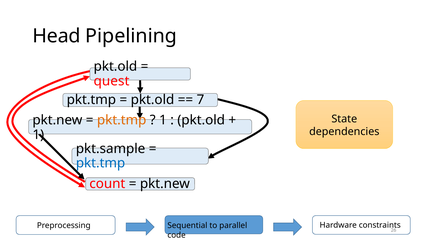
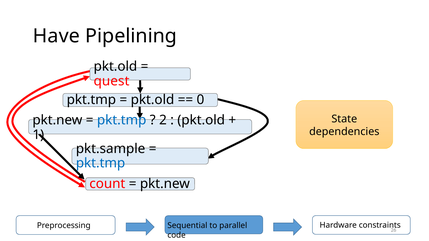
Head: Head -> Have
7: 7 -> 0
pkt.tmp at (122, 120) colour: orange -> blue
1 at (163, 120): 1 -> 2
